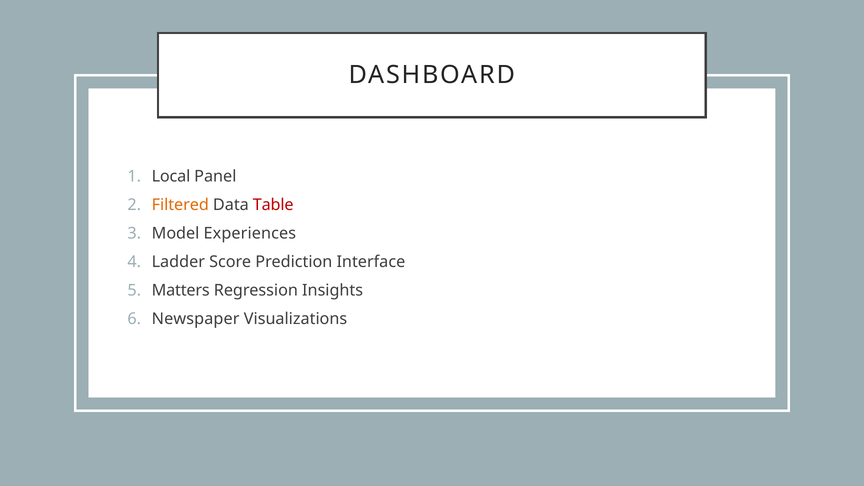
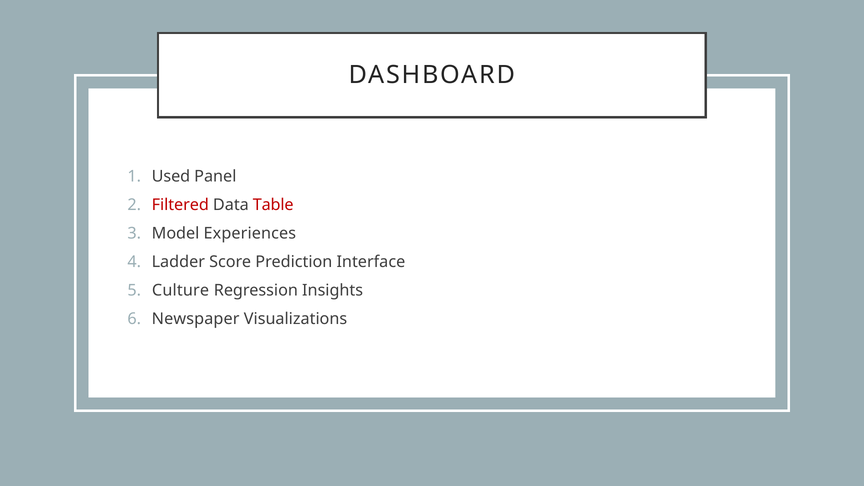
Local: Local -> Used
Filtered colour: orange -> red
Matters: Matters -> Culture
